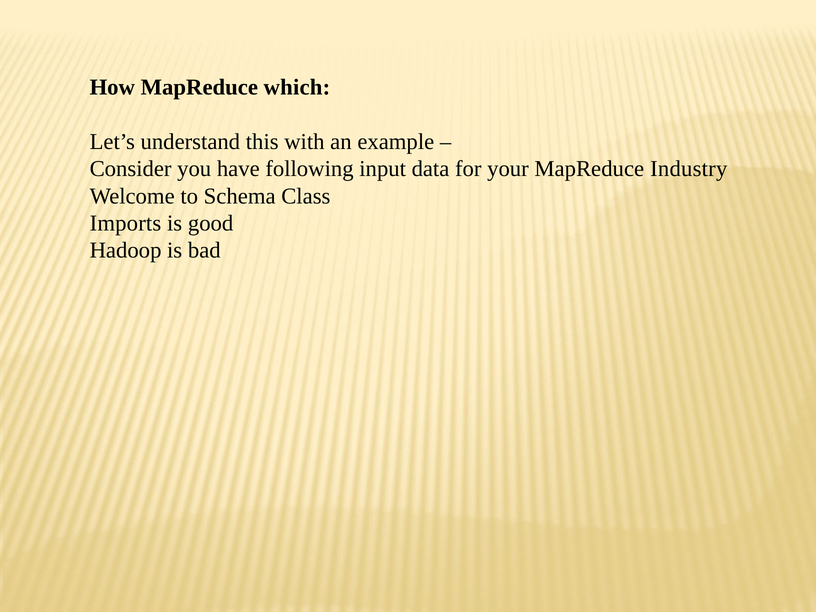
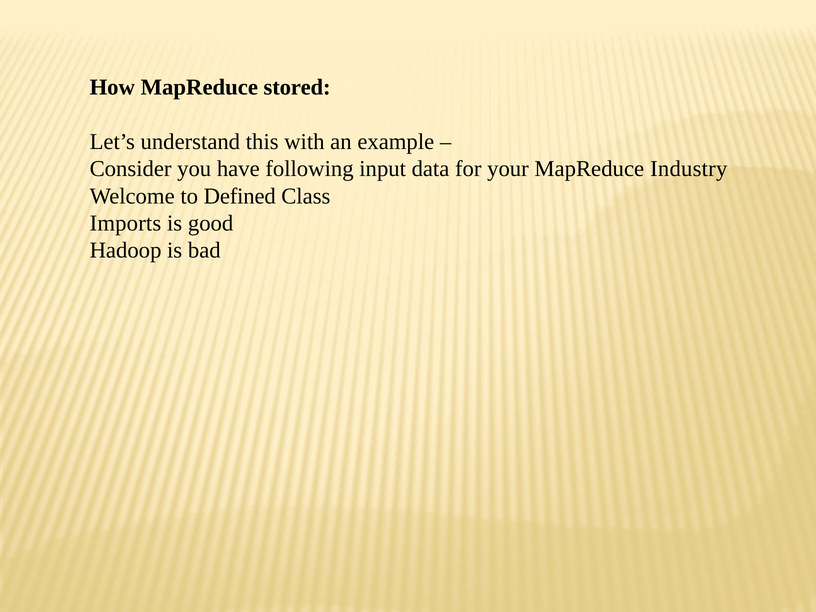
which: which -> stored
Schema: Schema -> Defined
